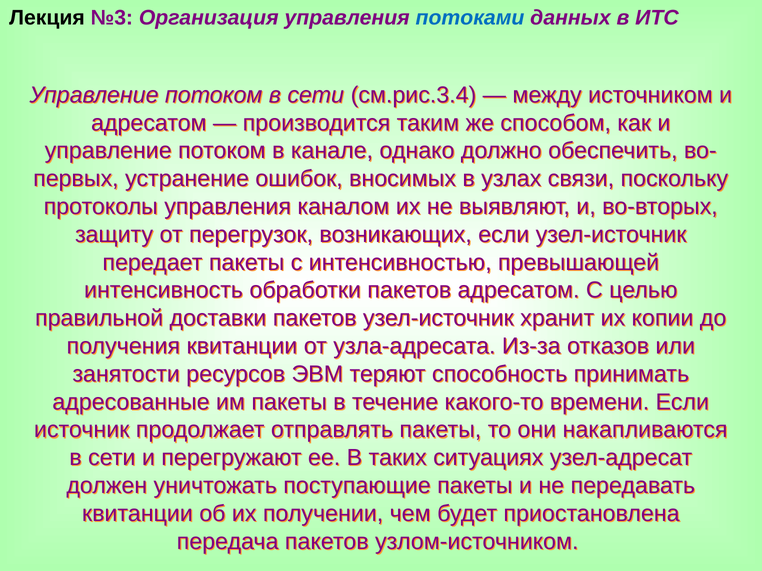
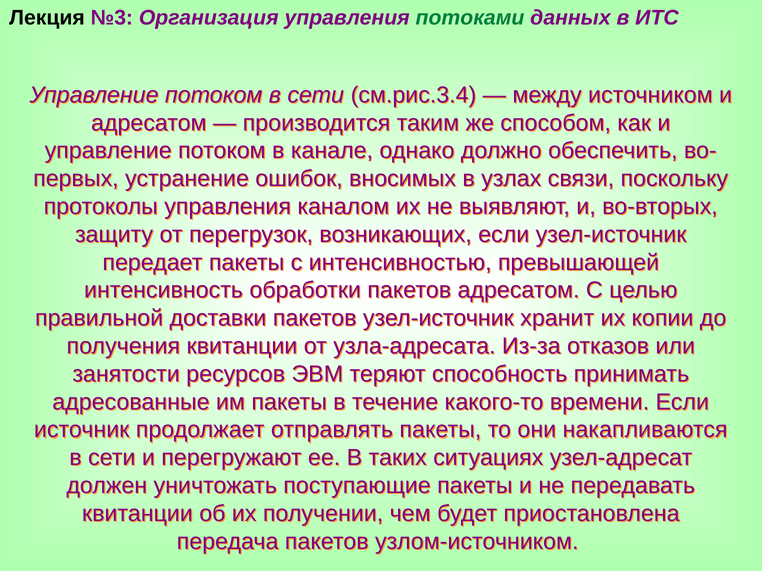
потоками colour: blue -> green
